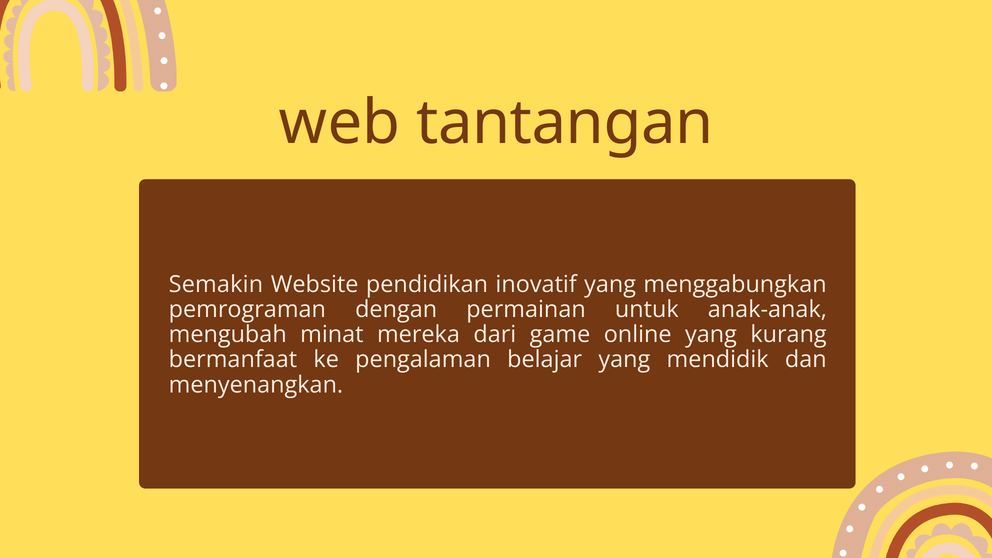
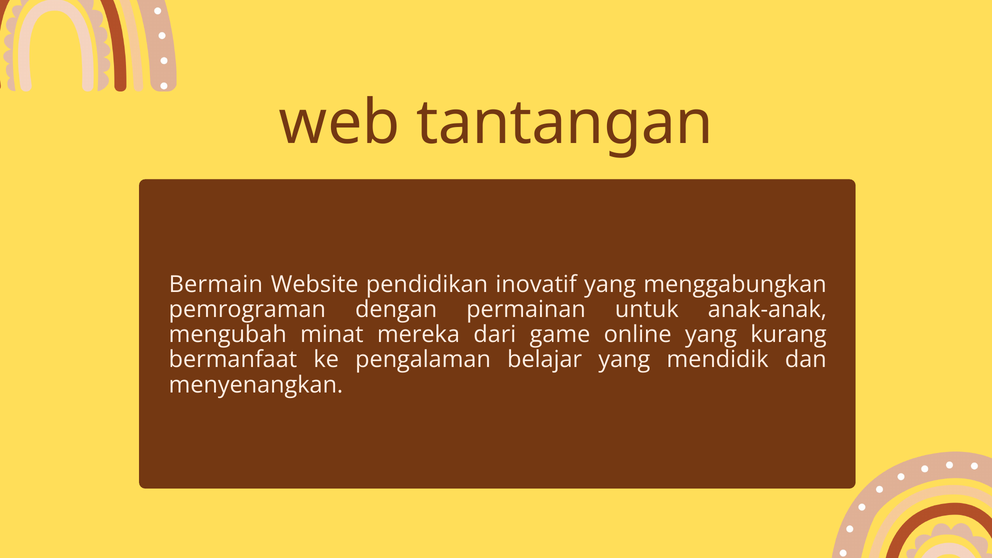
Semakin: Semakin -> Bermain
